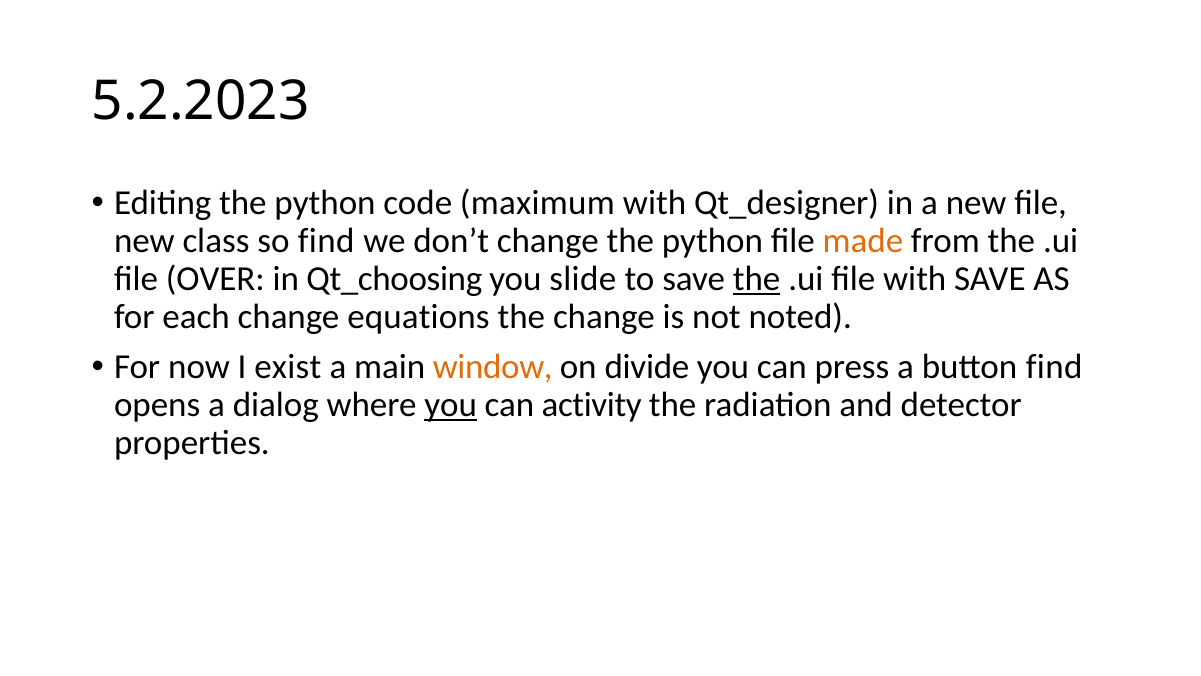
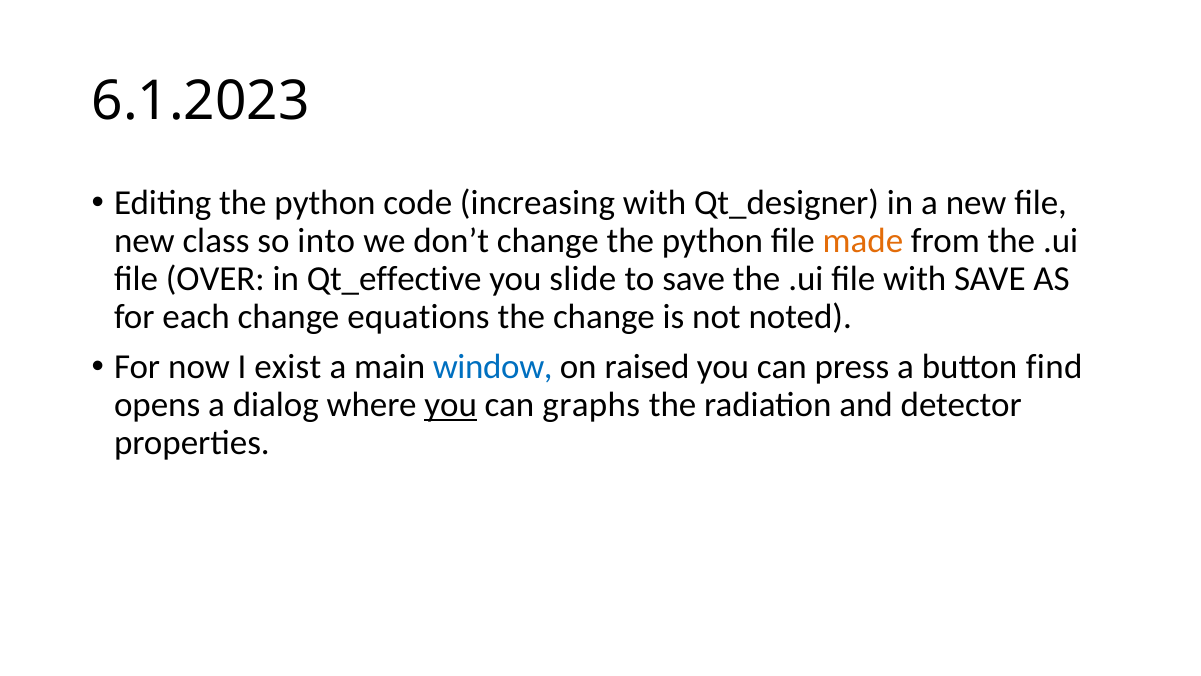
5.2.2023: 5.2.2023 -> 6.1.2023
maximum: maximum -> increasing
so find: find -> into
Qt_choosing: Qt_choosing -> Qt_effective
the at (757, 279) underline: present -> none
window colour: orange -> blue
divide: divide -> raised
activity: activity -> graphs
